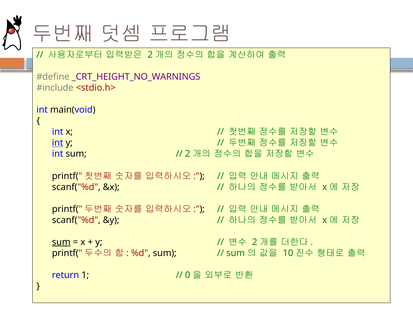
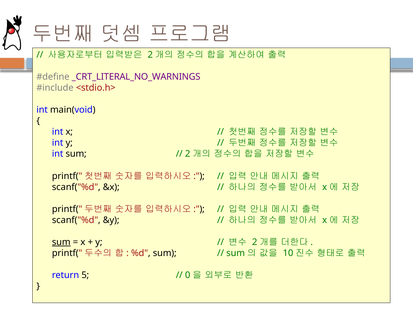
_CRT_HEIGHT_NO_WARNINGS: _CRT_HEIGHT_NO_WARNINGS -> _CRT_LITERAL_NO_WARNINGS
int at (58, 143) underline: present -> none
1: 1 -> 5
